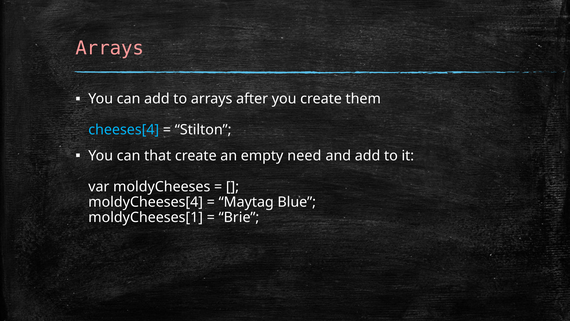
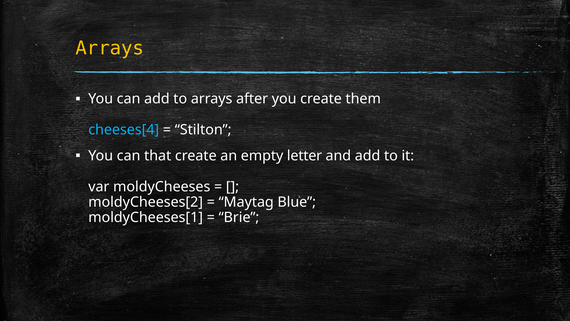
Arrays at (110, 48) colour: pink -> yellow
need: need -> letter
moldyCheeses[4: moldyCheeses[4 -> moldyCheeses[2
